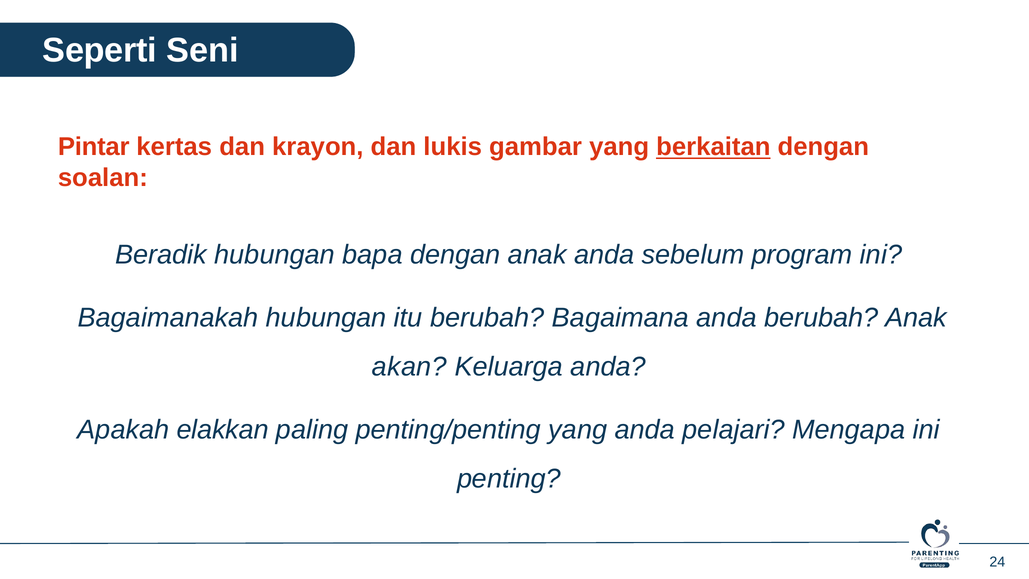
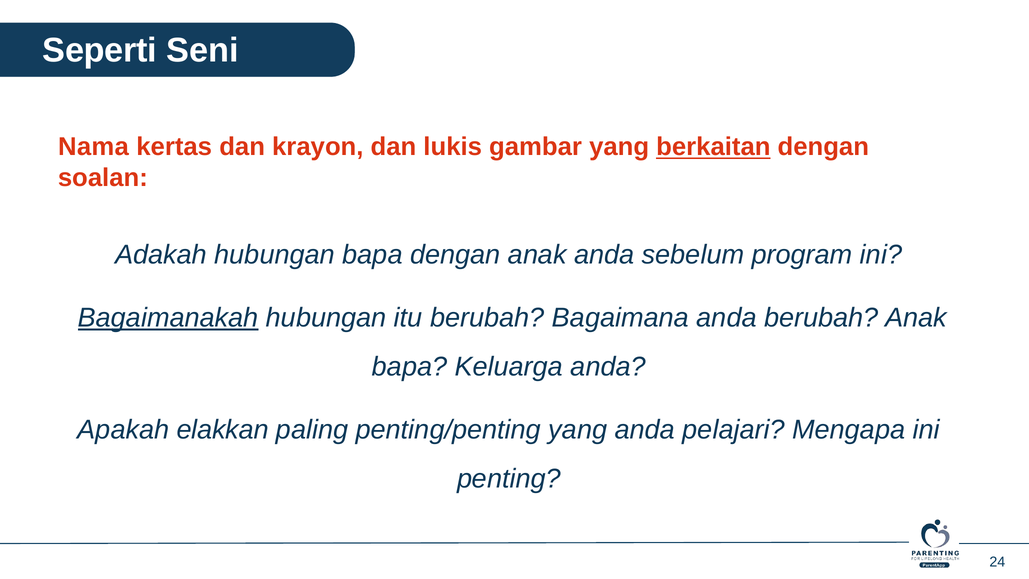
Pintar: Pintar -> Nama
Beradik: Beradik -> Adakah
Bagaimanakah underline: none -> present
akan at (409, 367): akan -> bapa
